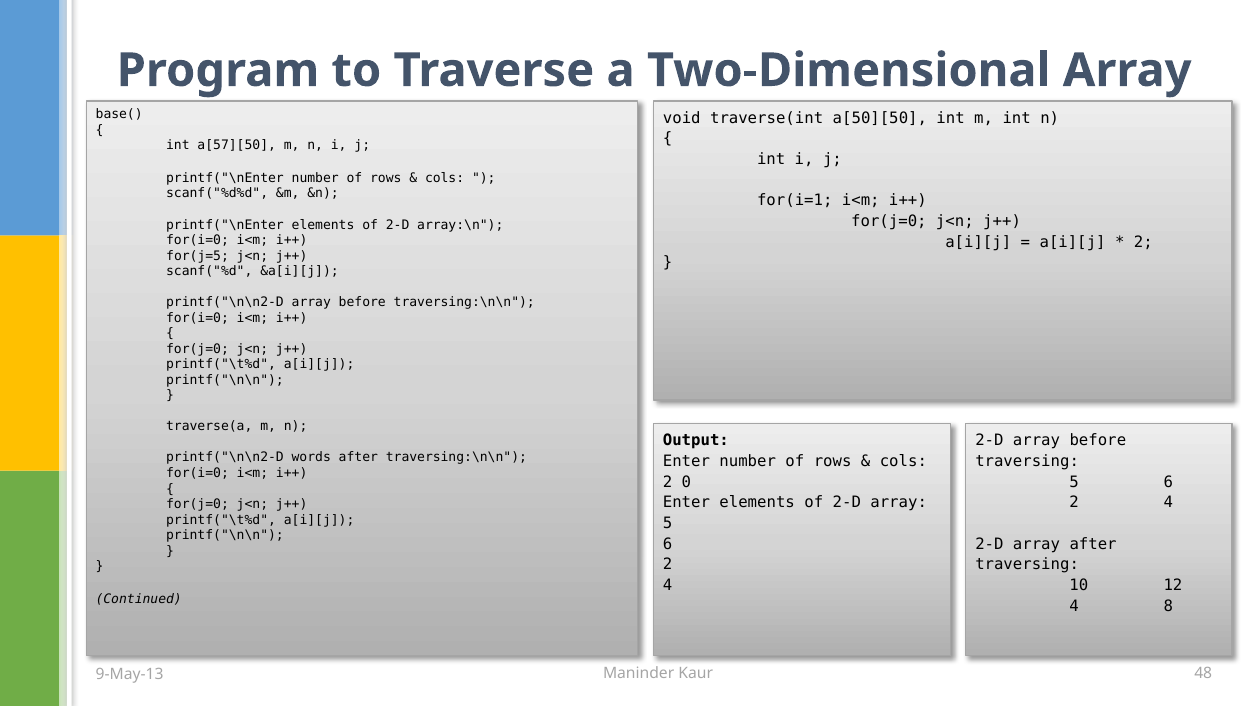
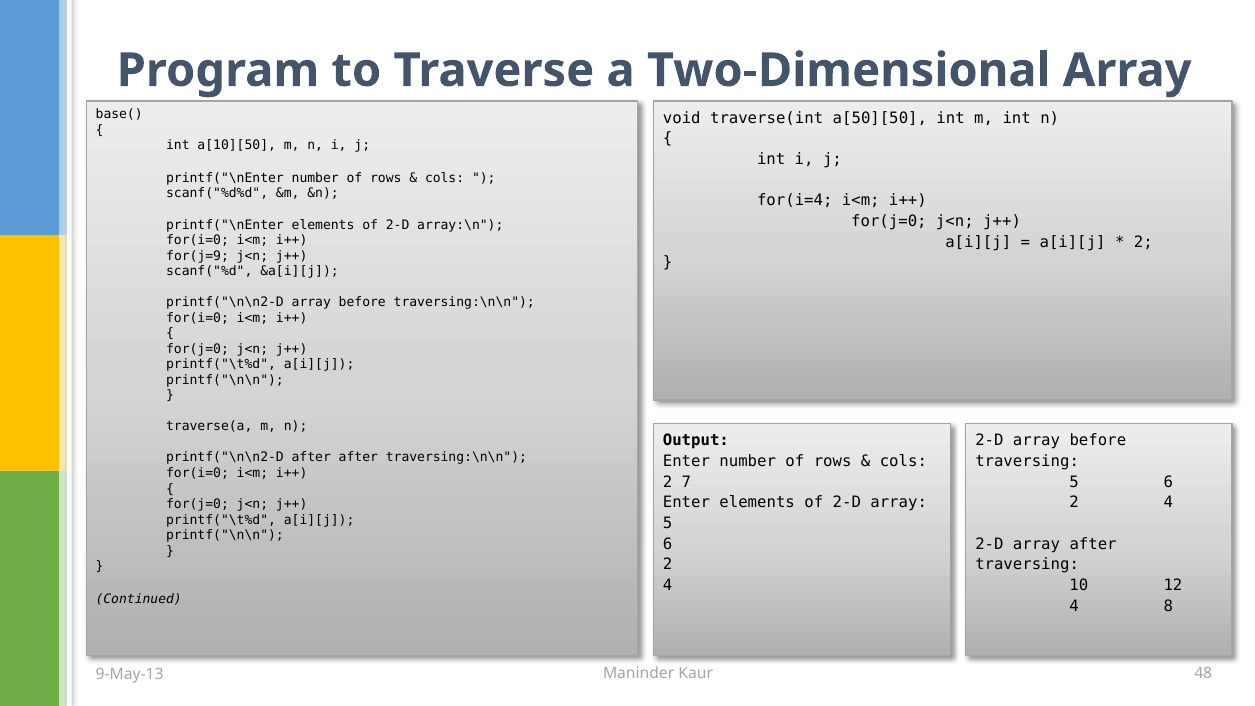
a[57][50: a[57][50 -> a[10][50
for(i=1: for(i=1 -> for(i=4
for(j=5: for(j=5 -> for(j=9
printf("\n\n2-D words: words -> after
0: 0 -> 7
